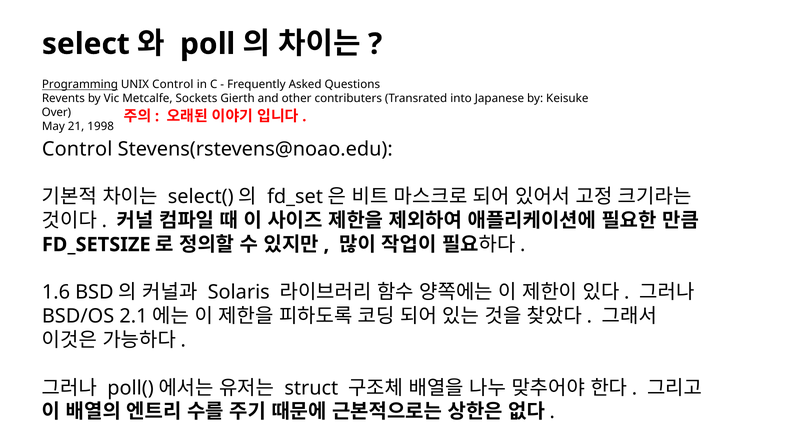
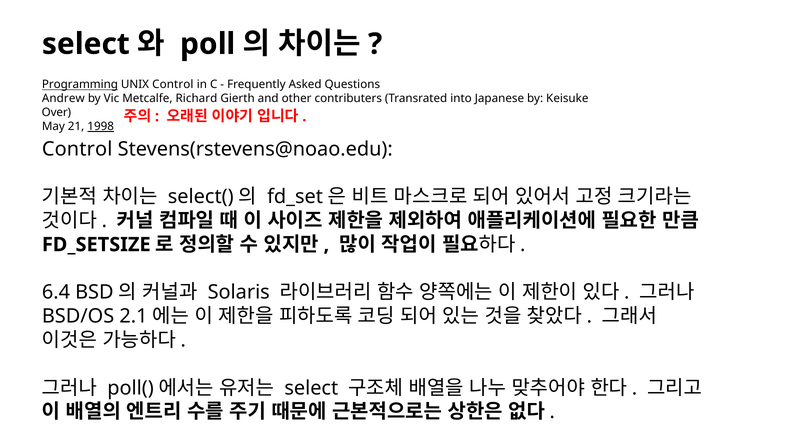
Revents: Revents -> Andrew
Sockets: Sockets -> Richard
1998 underline: none -> present
1.6: 1.6 -> 6.4
struct at (311, 388): struct -> select
